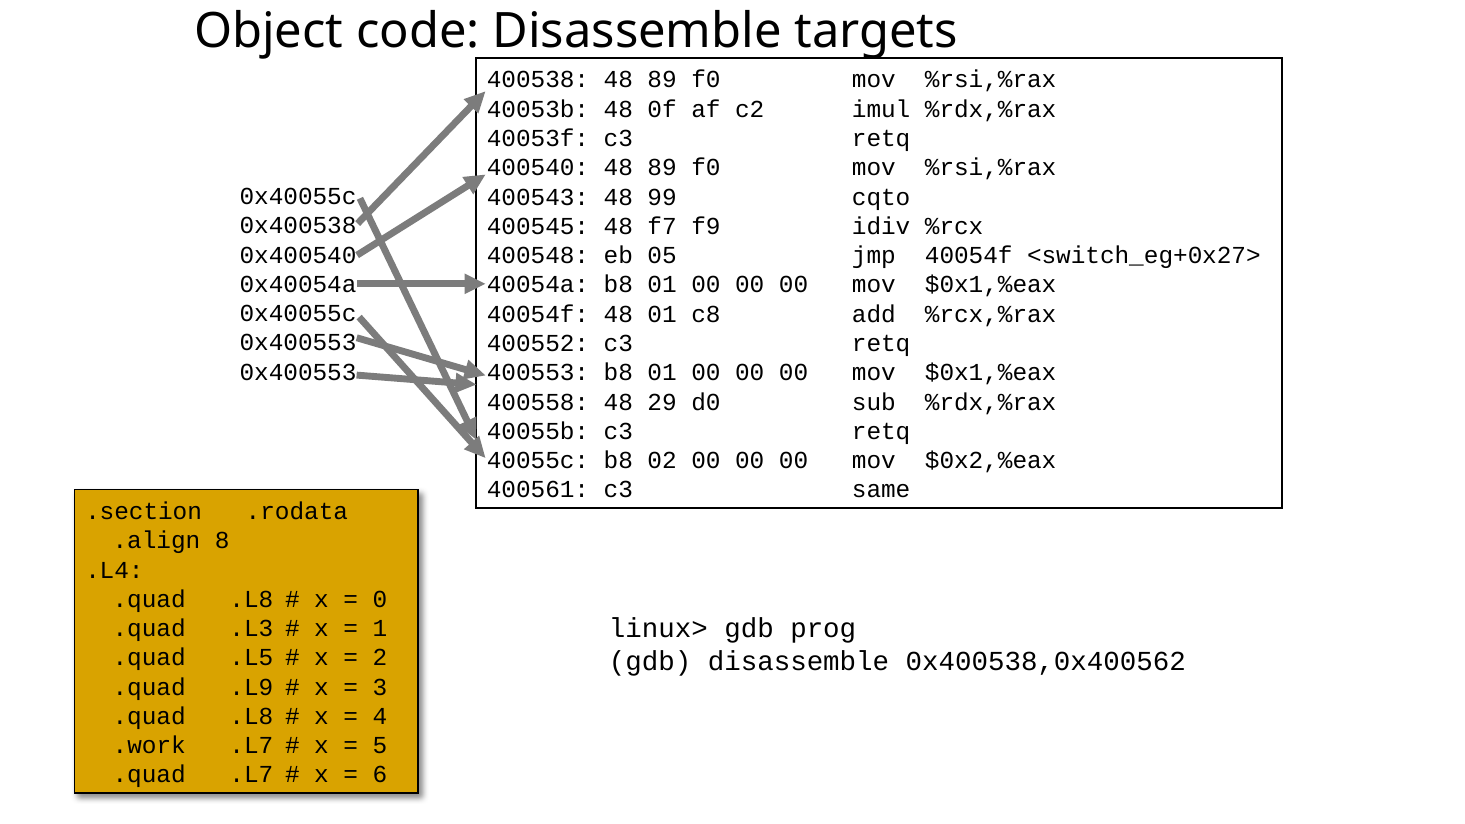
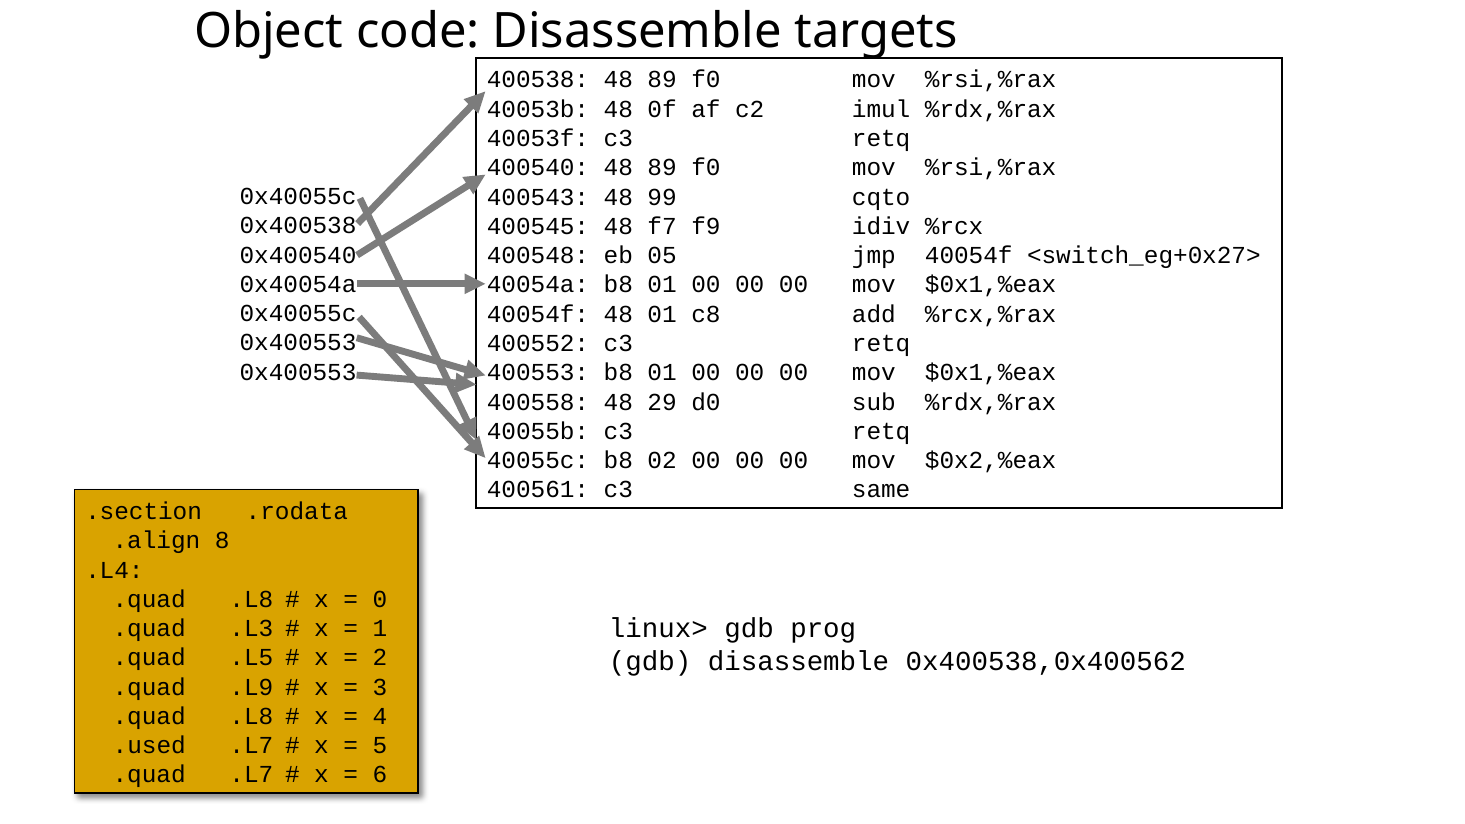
.work: .work -> .used
